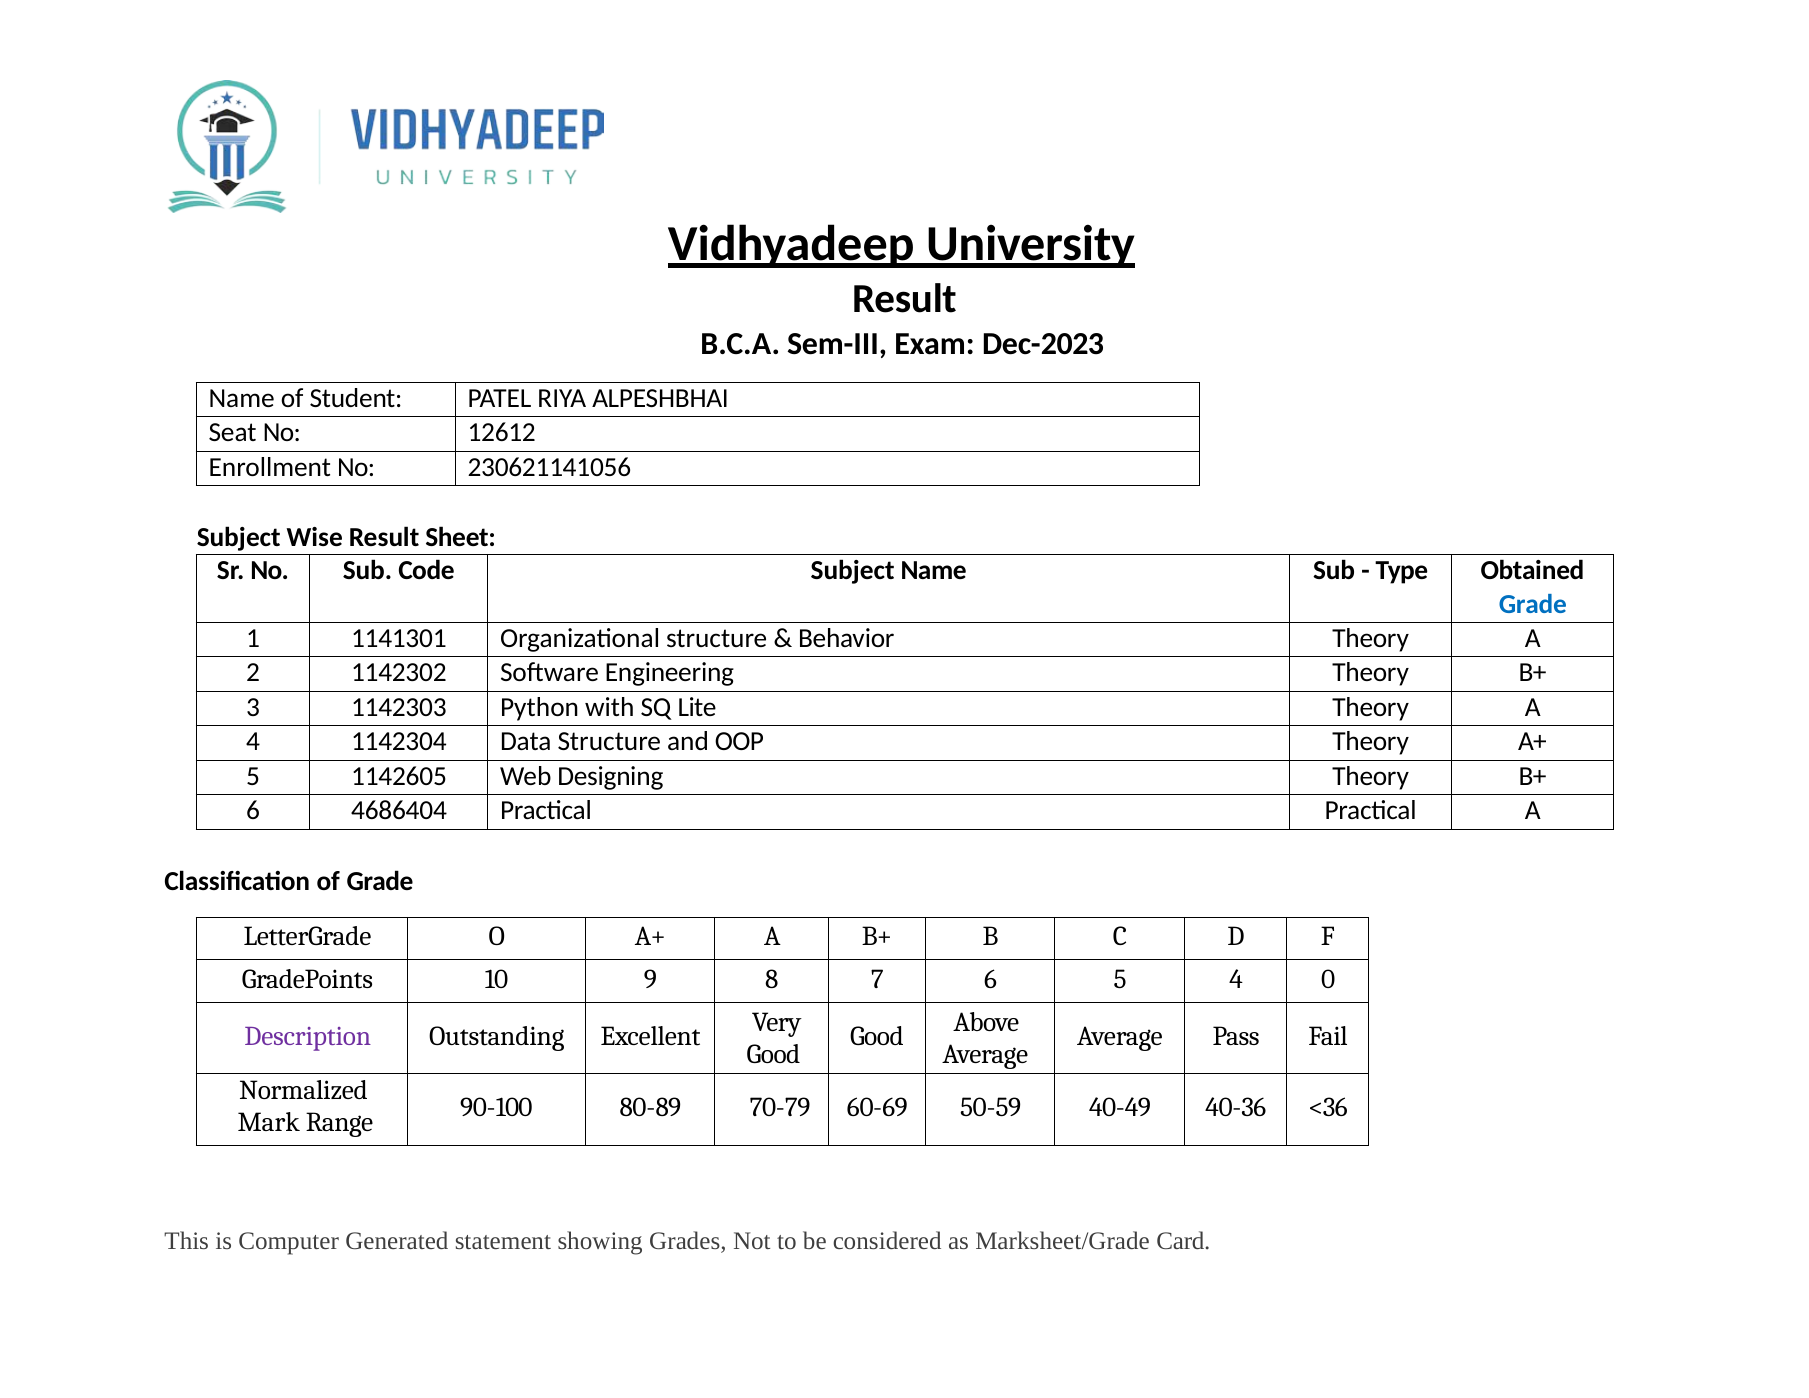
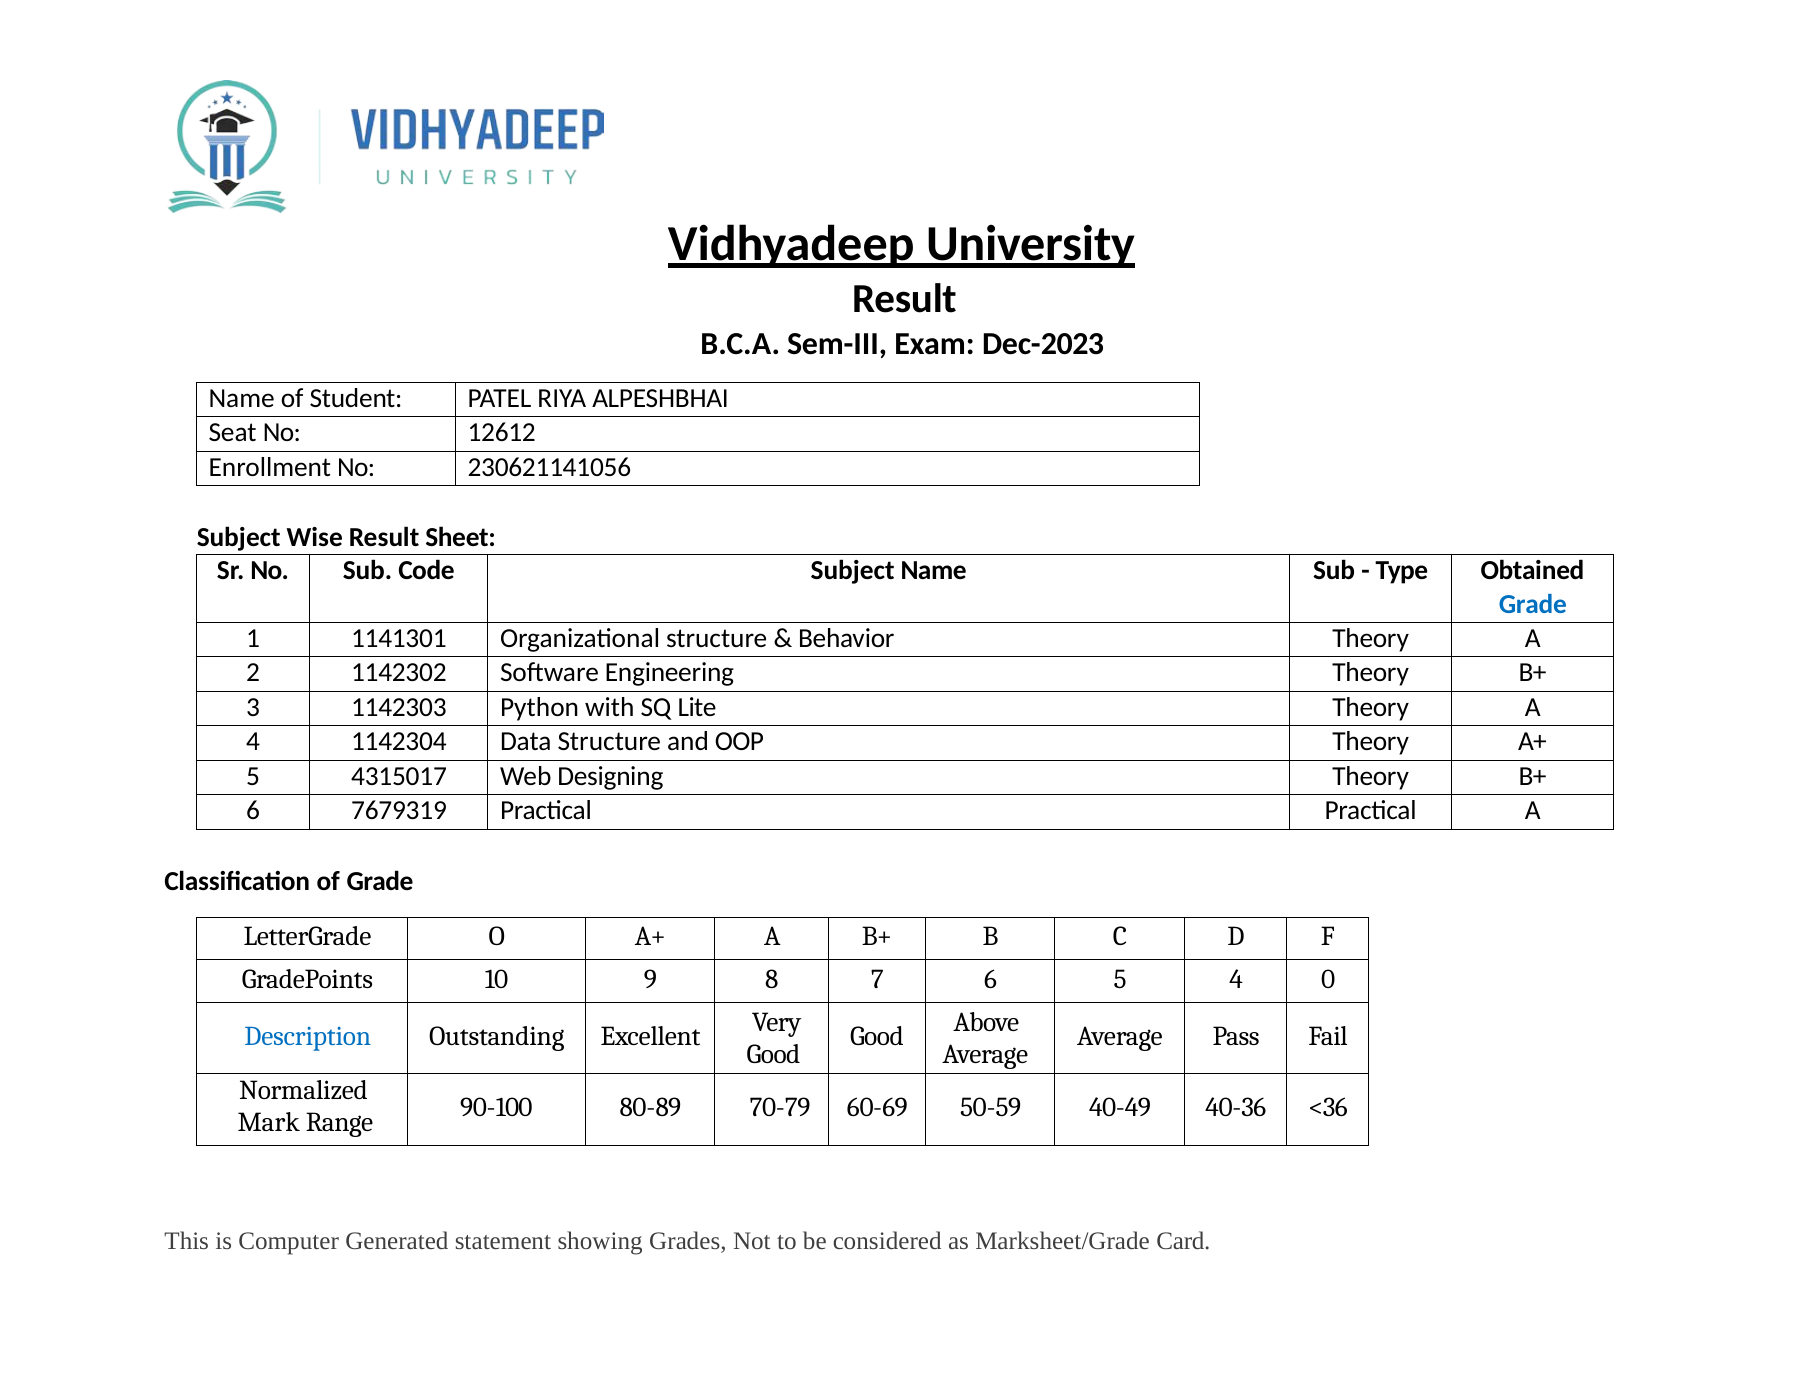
1142605: 1142605 -> 4315017
4686404: 4686404 -> 7679319
Description colour: purple -> blue
